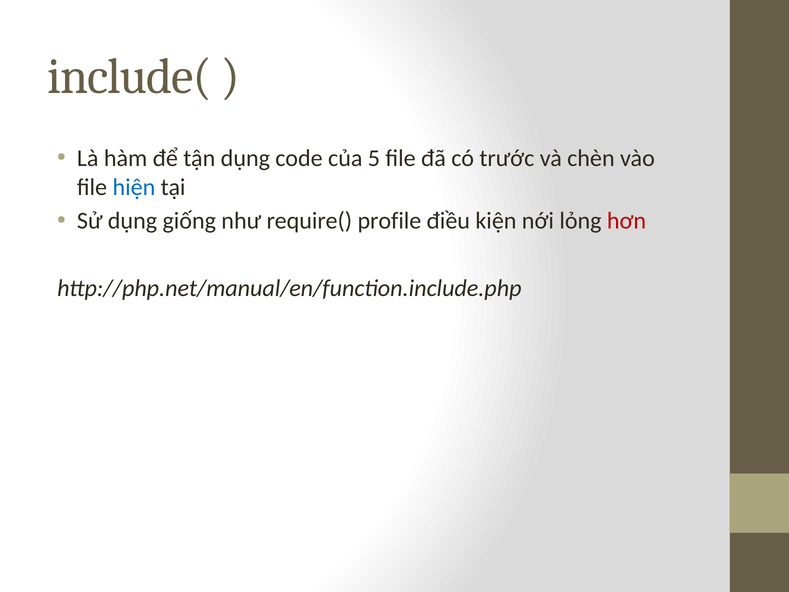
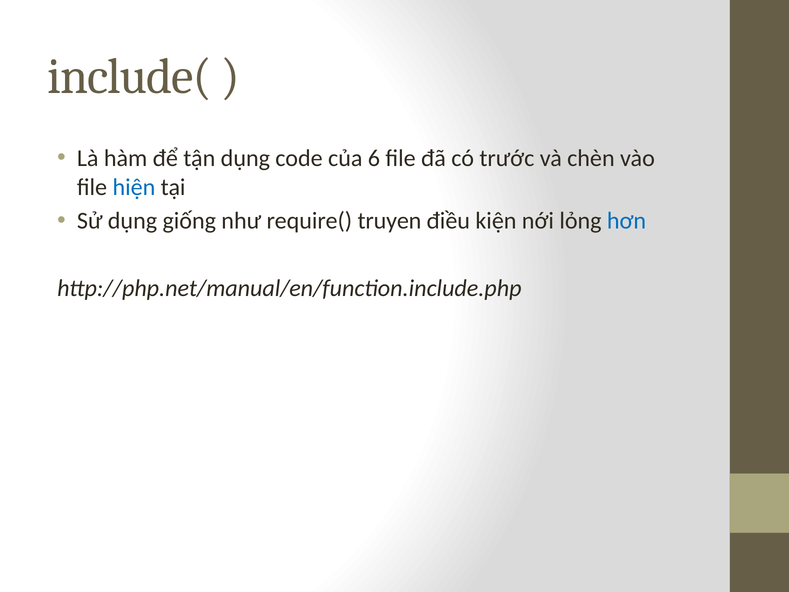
5: 5 -> 6
profile: profile -> truyen
hơn colour: red -> blue
